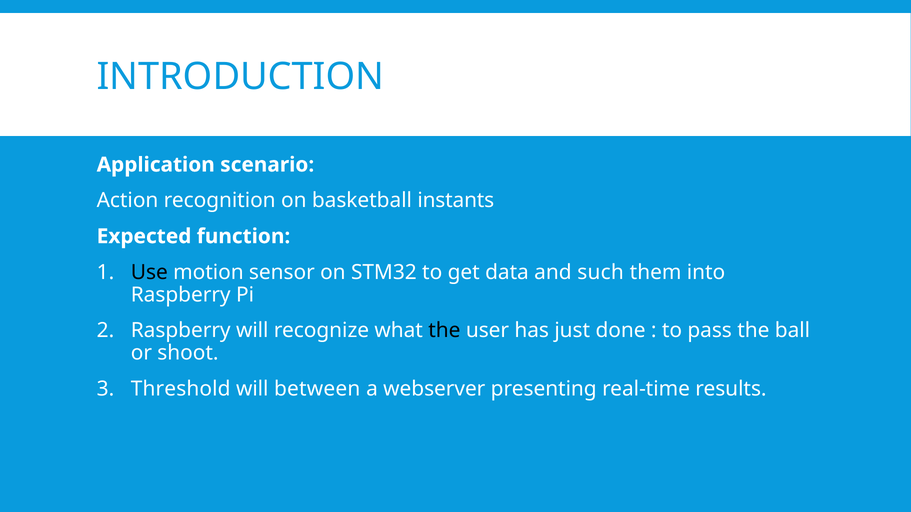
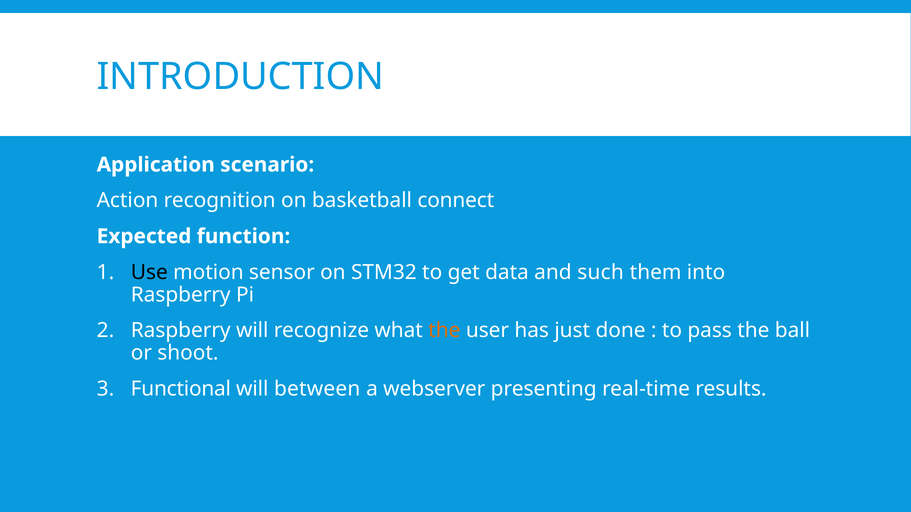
instants: instants -> connect
the at (444, 331) colour: black -> orange
Threshold: Threshold -> Functional
